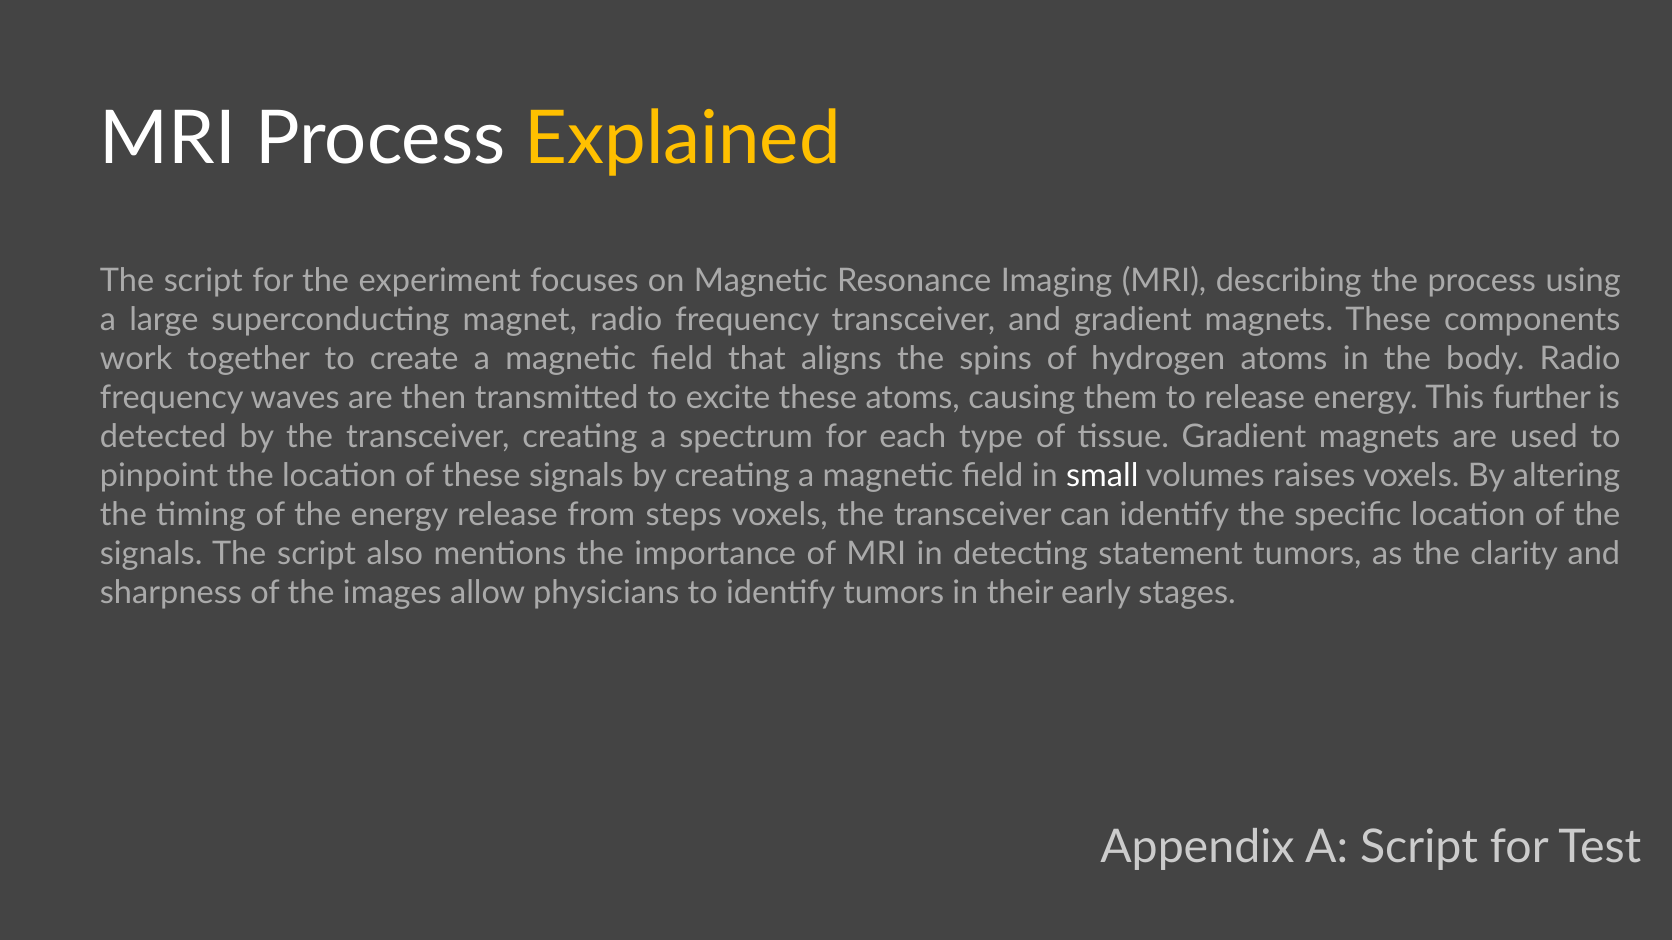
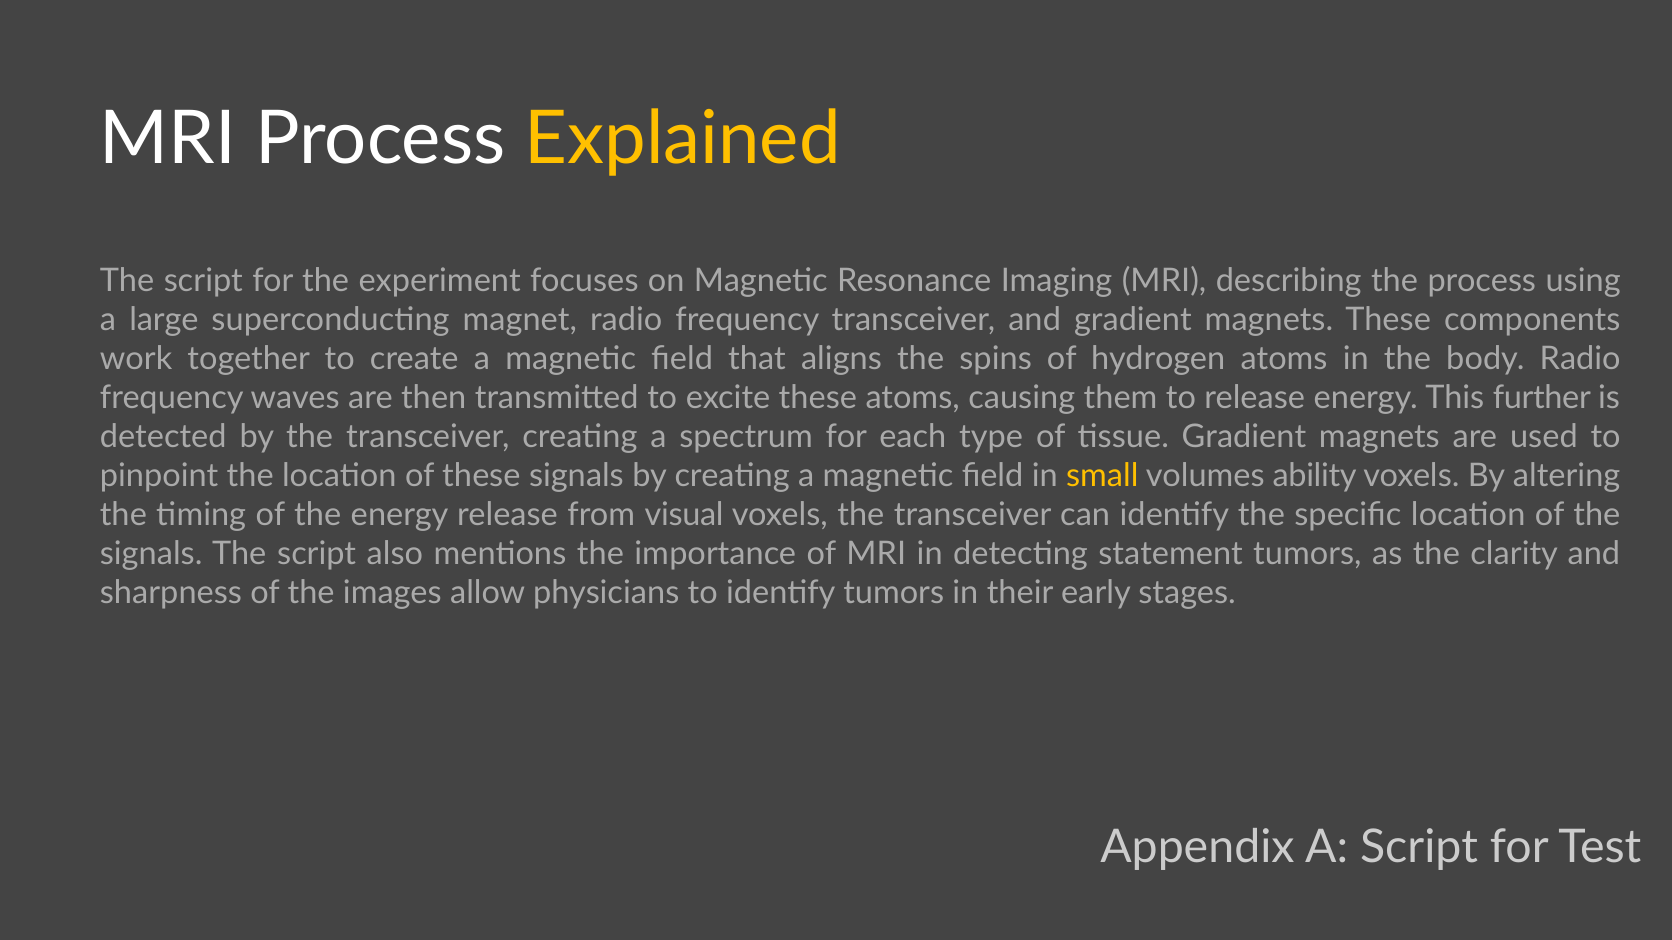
small colour: white -> yellow
raises: raises -> ability
steps: steps -> visual
